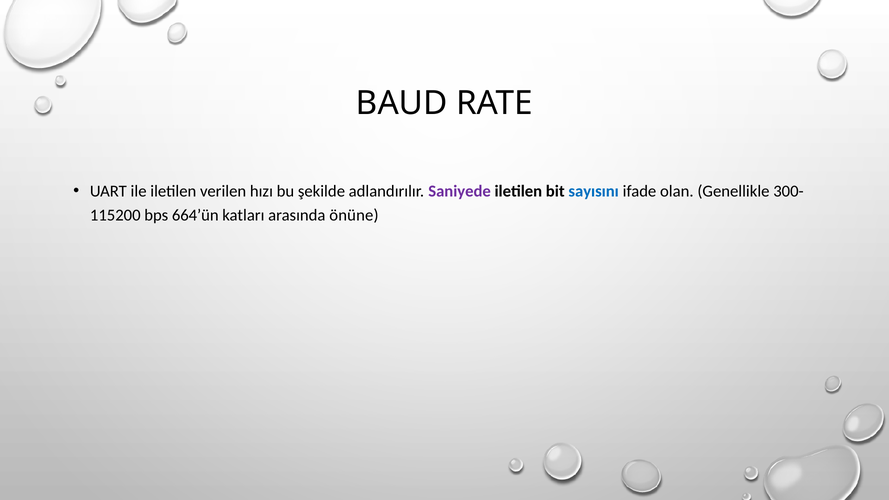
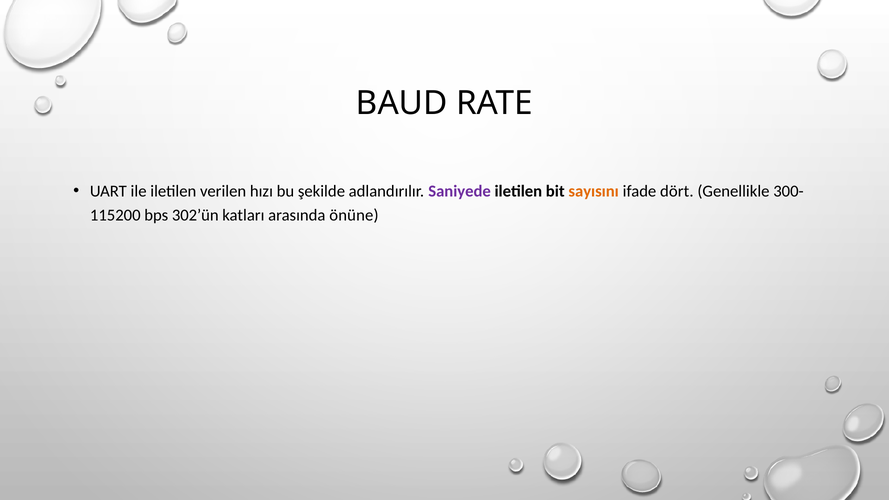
sayısını colour: blue -> orange
olan: olan -> dört
664’ün: 664’ün -> 302’ün
